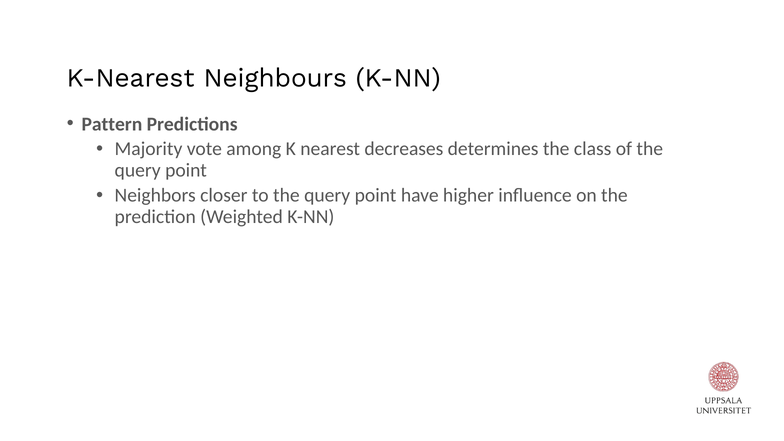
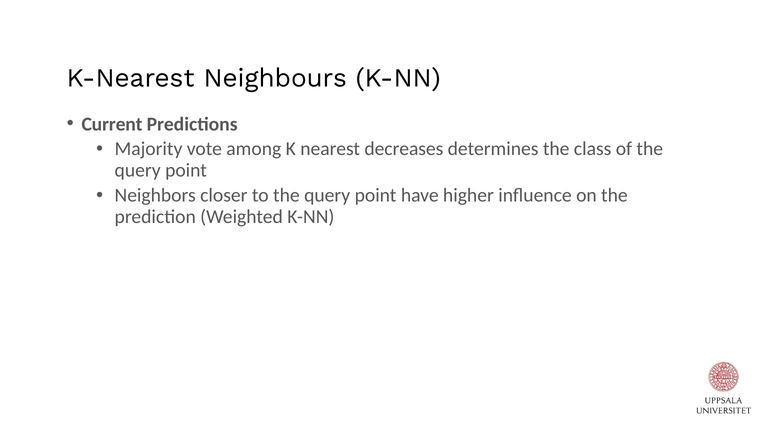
Pattern: Pattern -> Current
